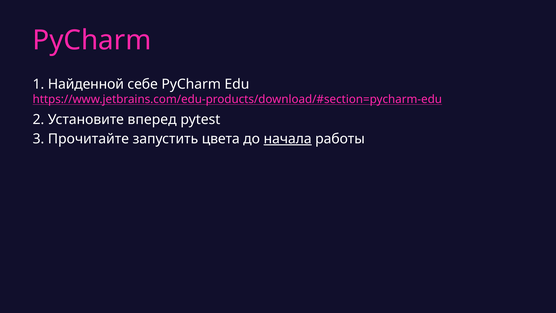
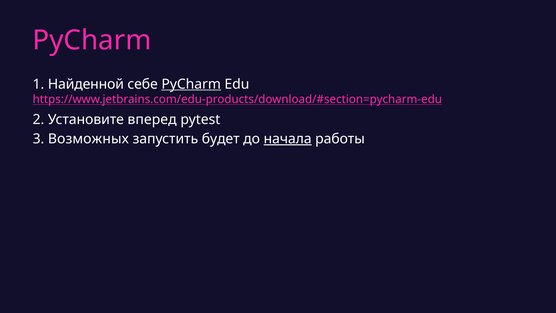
PyCharm at (191, 84) underline: none -> present
Прочитайте: Прочитайте -> Возможных
цвета: цвета -> будет
